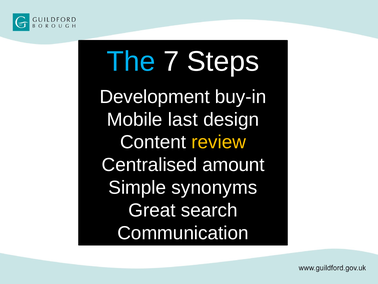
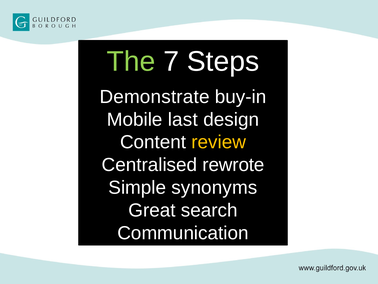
The colour: light blue -> light green
Development: Development -> Demonstrate
amount: amount -> rewrote
